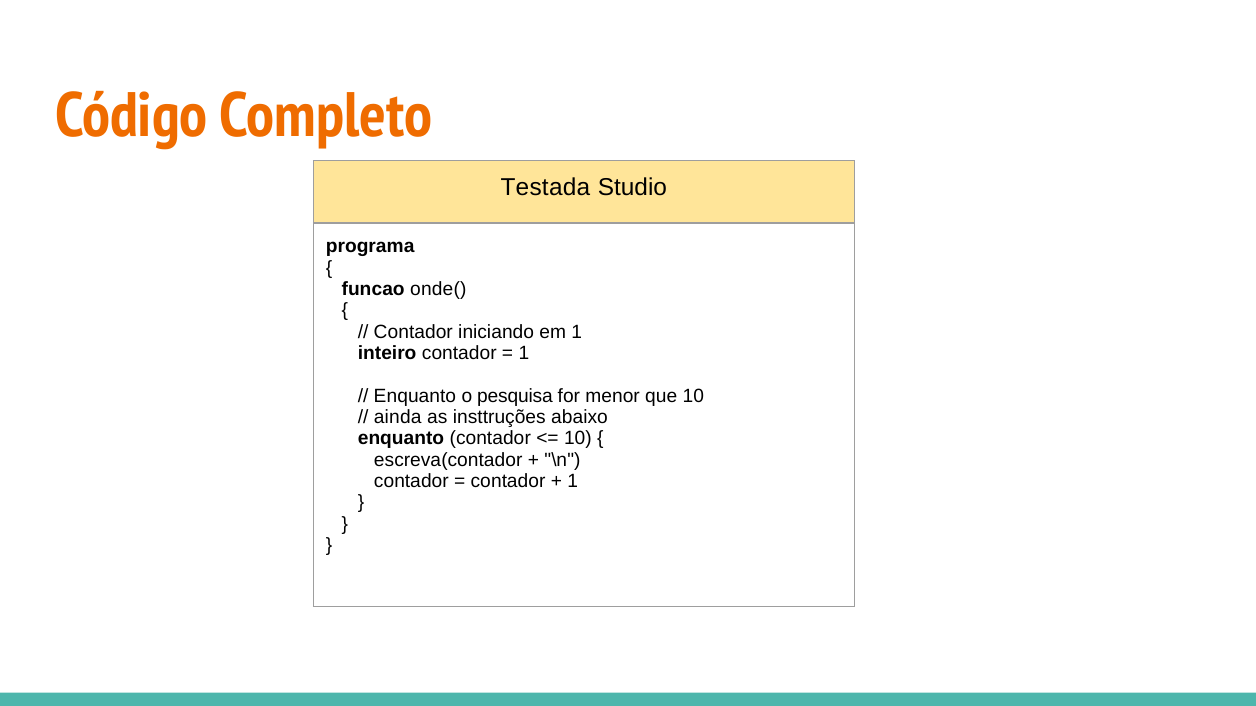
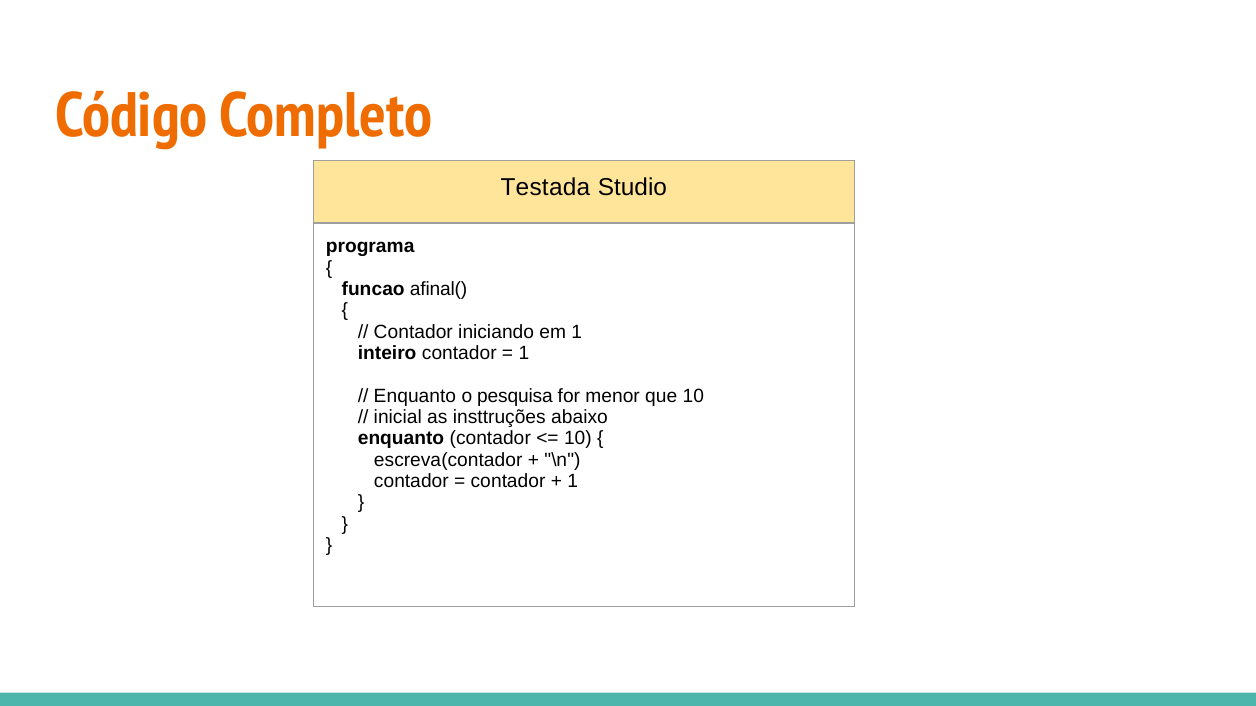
onde(: onde( -> afinal(
ainda: ainda -> inicial
